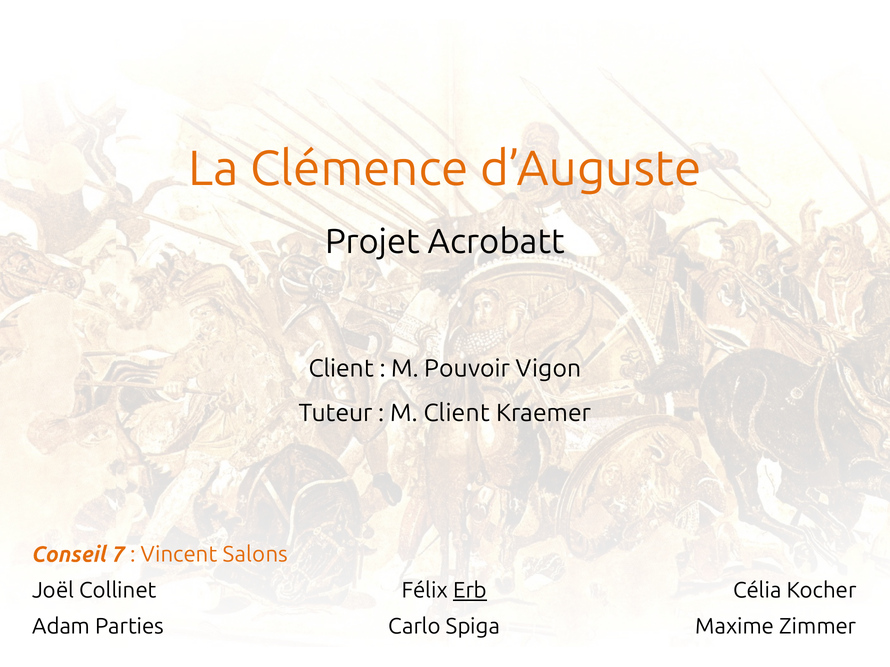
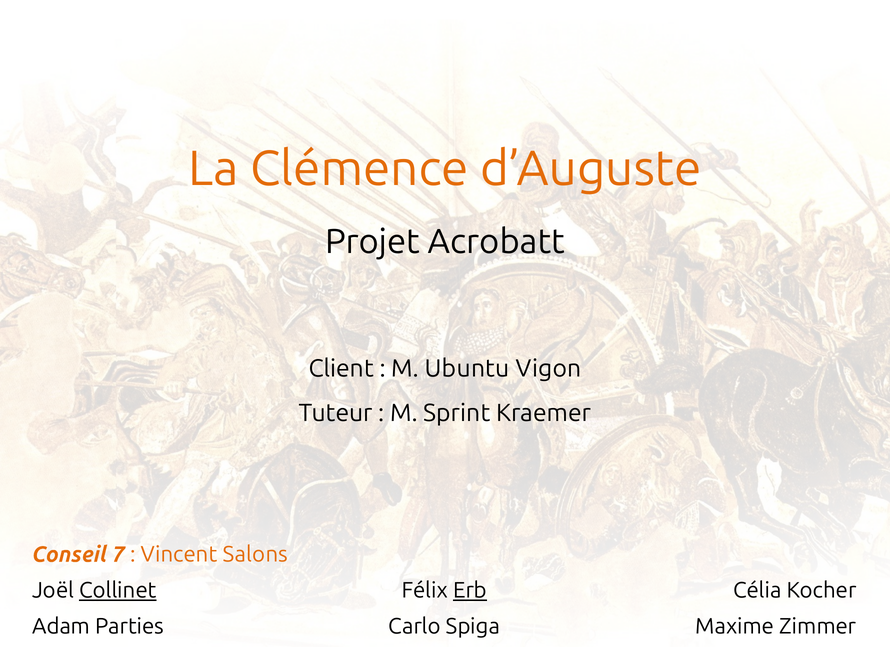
Pouvoir: Pouvoir -> Ubuntu
M Client: Client -> Sprint
Collinet underline: none -> present
